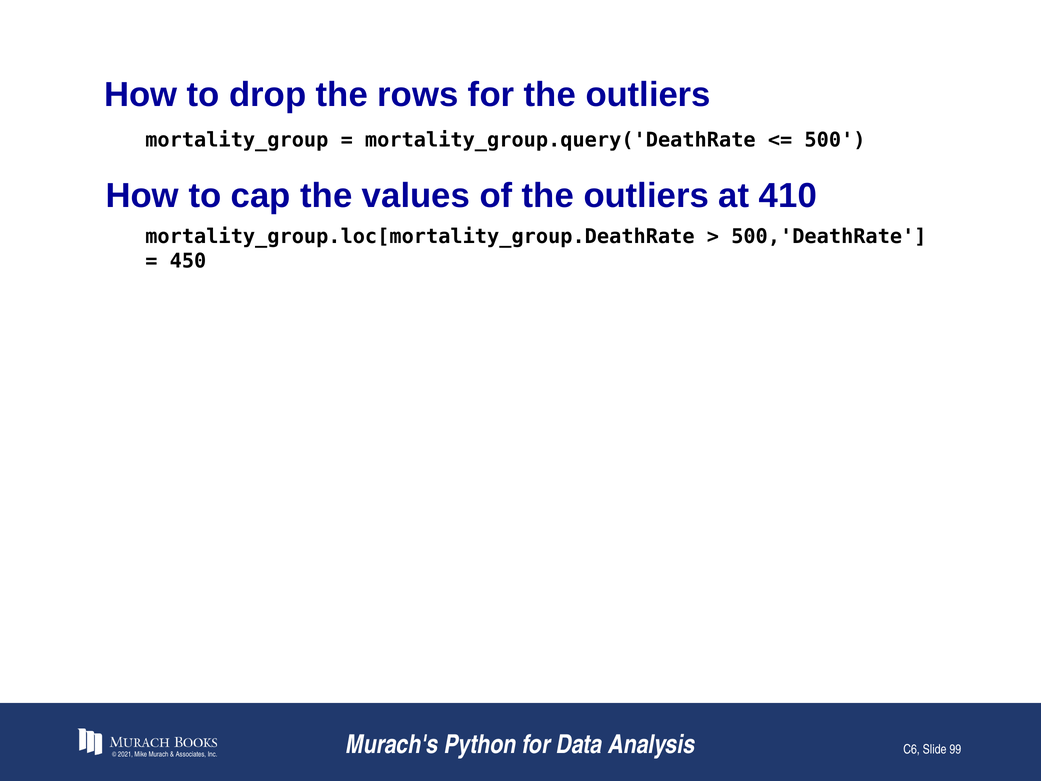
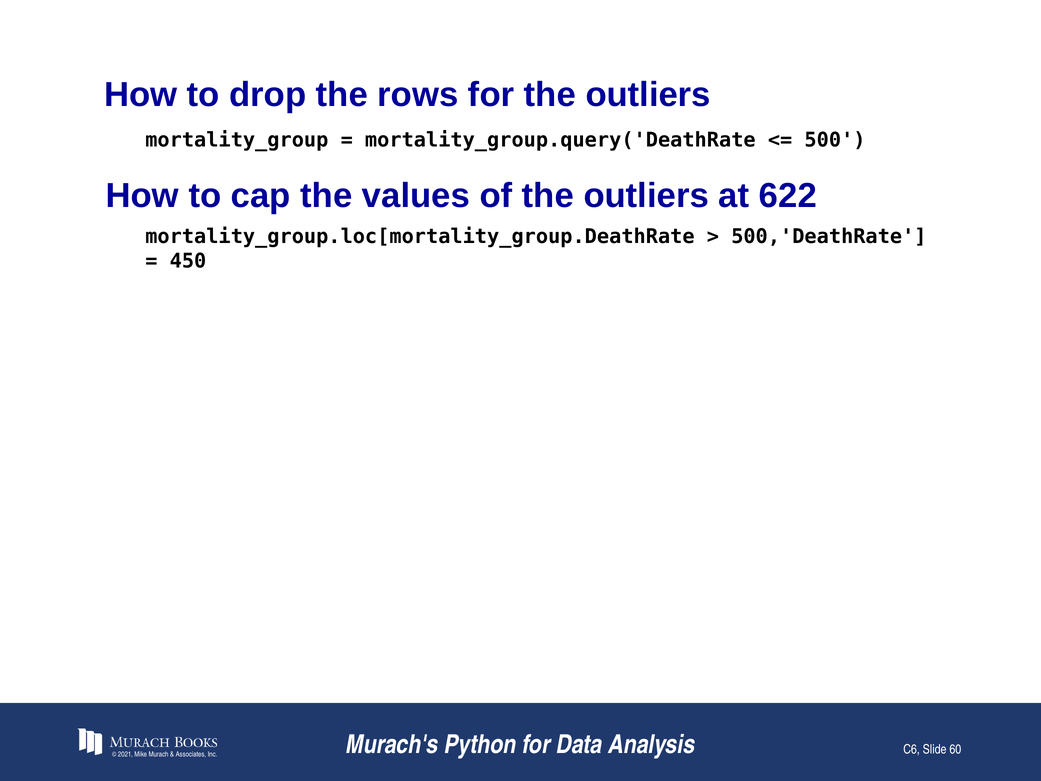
410: 410 -> 622
99: 99 -> 60
